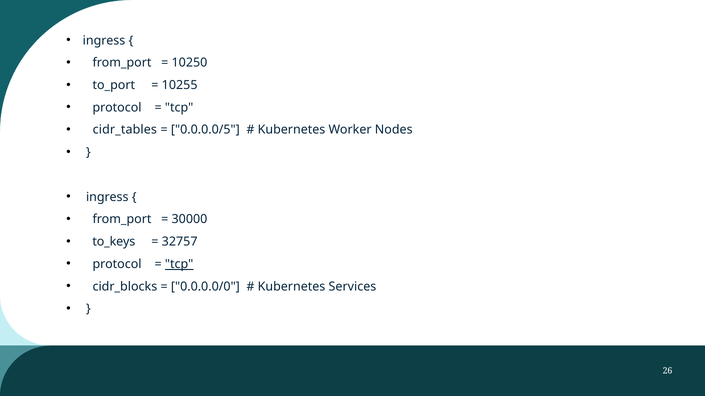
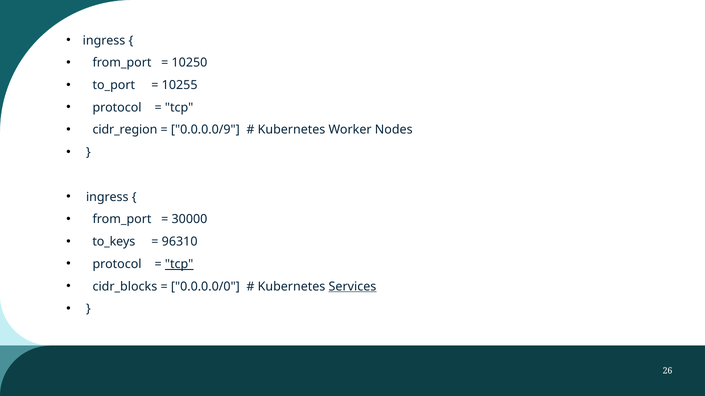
cidr_tables: cidr_tables -> cidr_region
0.0.0.0/5: 0.0.0.0/5 -> 0.0.0.0/9
32757: 32757 -> 96310
Services underline: none -> present
